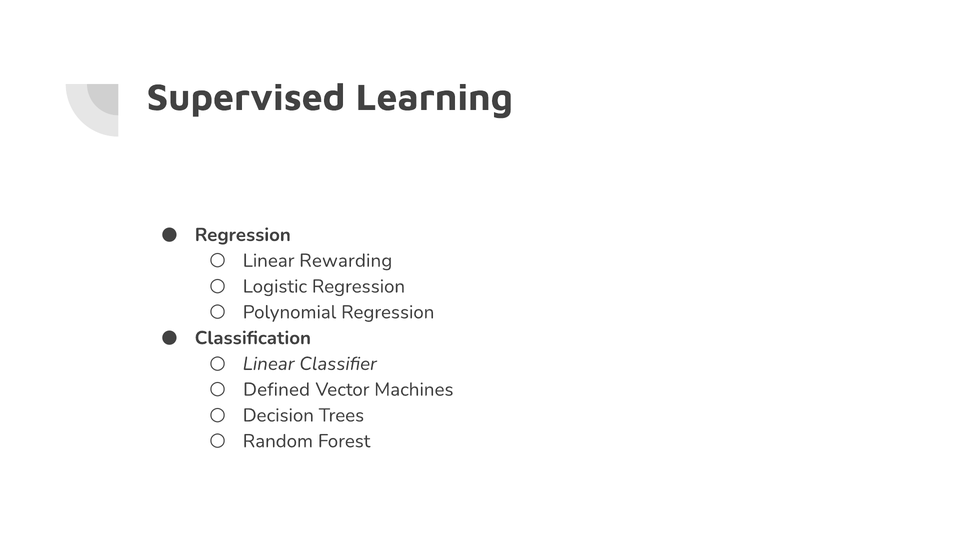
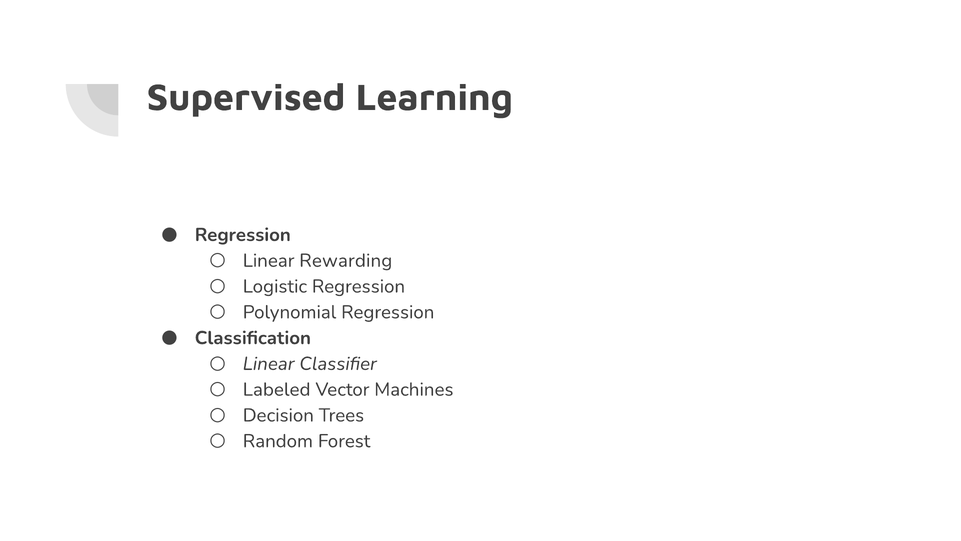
Defined: Defined -> Labeled
